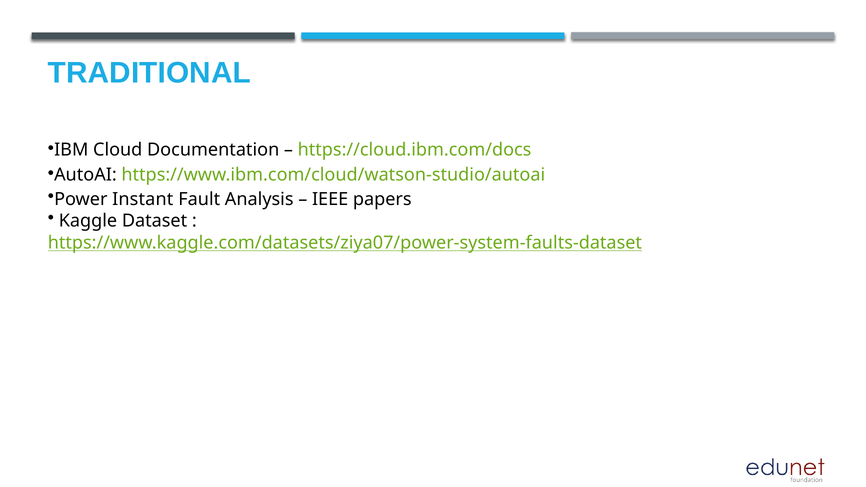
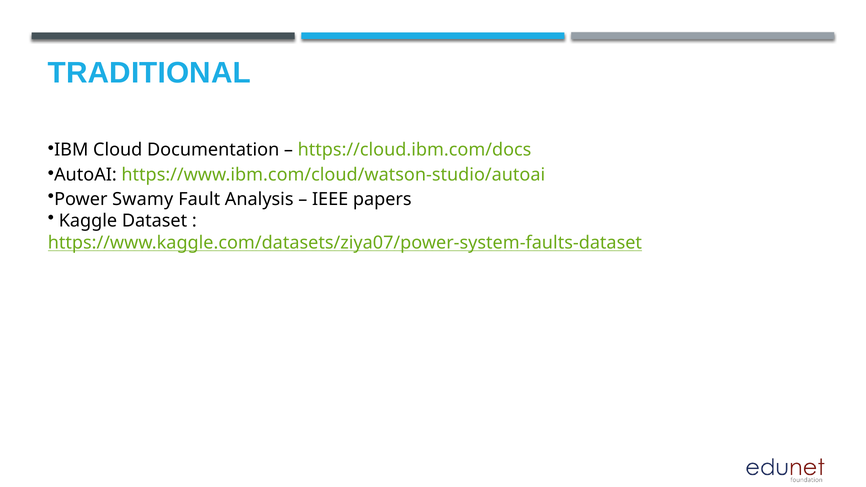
Instant: Instant -> Swamy
